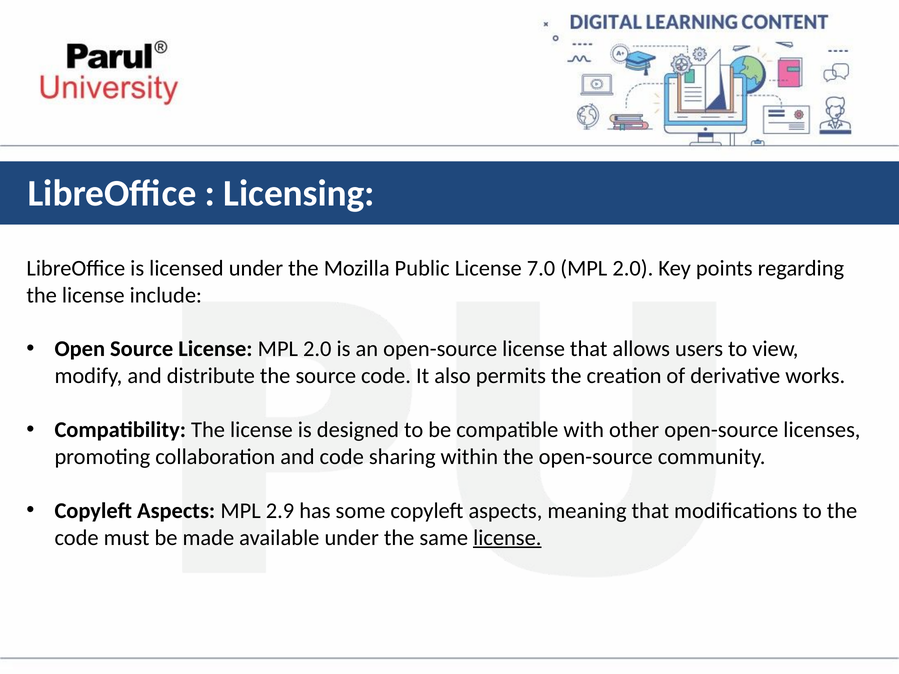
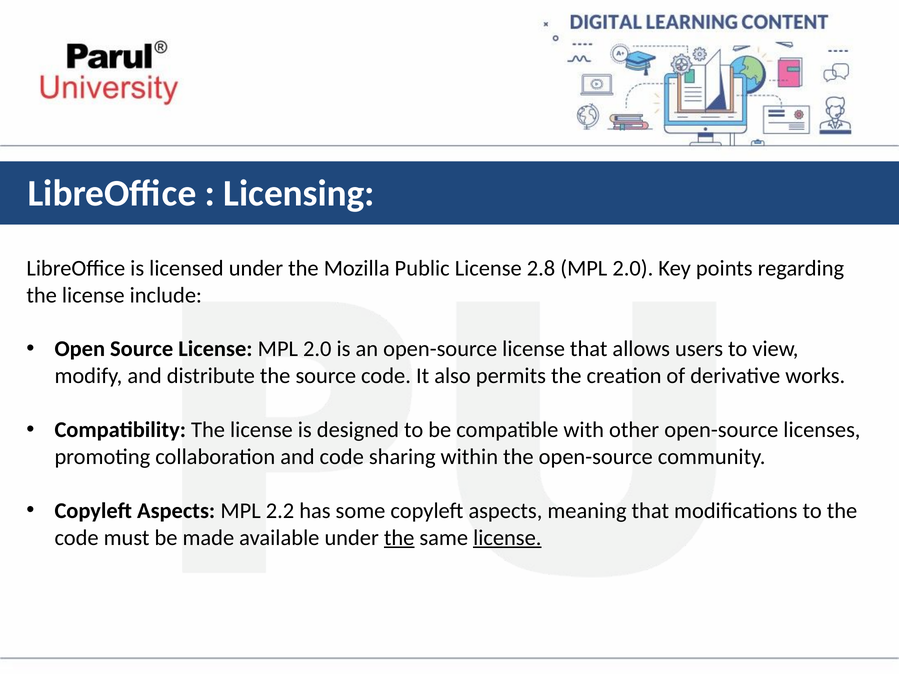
7.0: 7.0 -> 2.8
2.9: 2.9 -> 2.2
the at (399, 538) underline: none -> present
